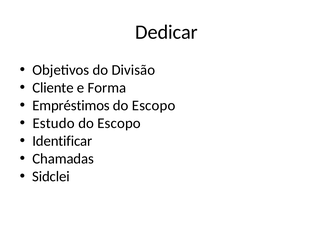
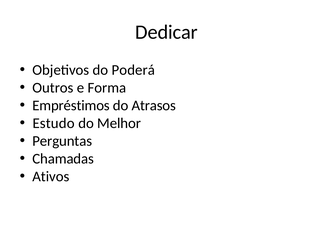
Divisão: Divisão -> Poderá
Cliente: Cliente -> Outros
Escopo at (154, 105): Escopo -> Atrasos
Escopo at (119, 123): Escopo -> Melhor
Identificar: Identificar -> Perguntas
Sidclei: Sidclei -> Ativos
